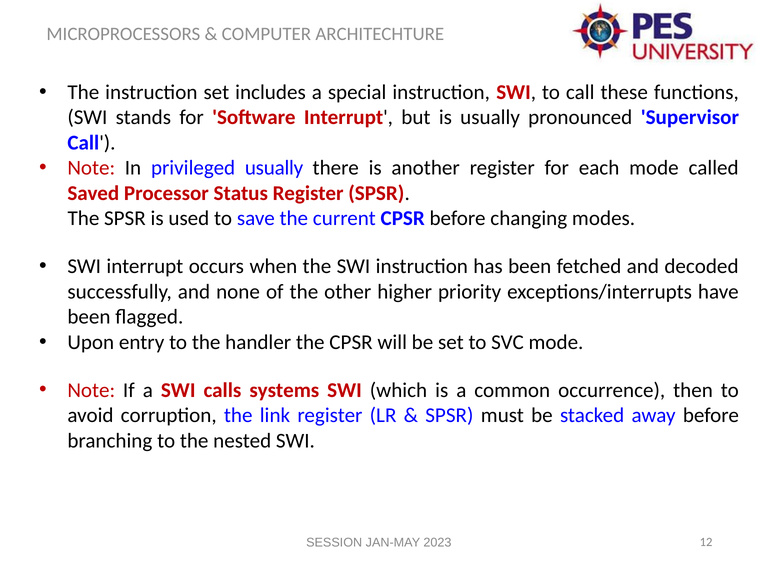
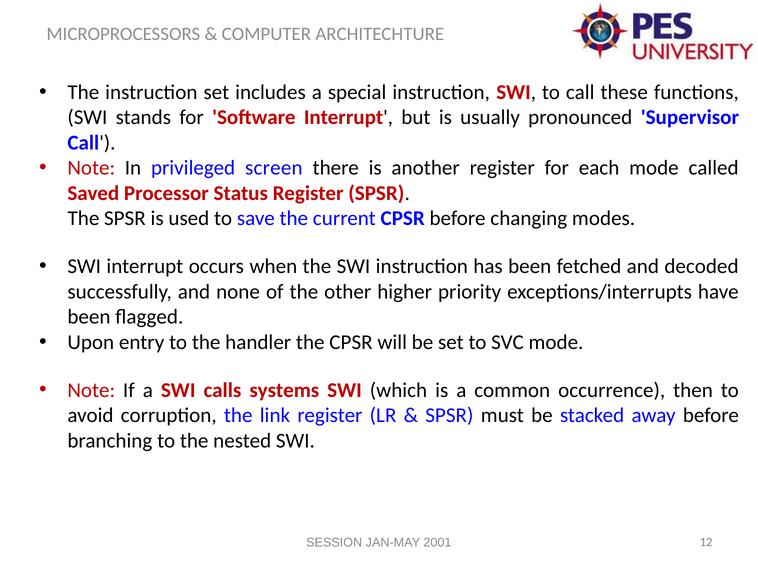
privileged usually: usually -> screen
2023: 2023 -> 2001
